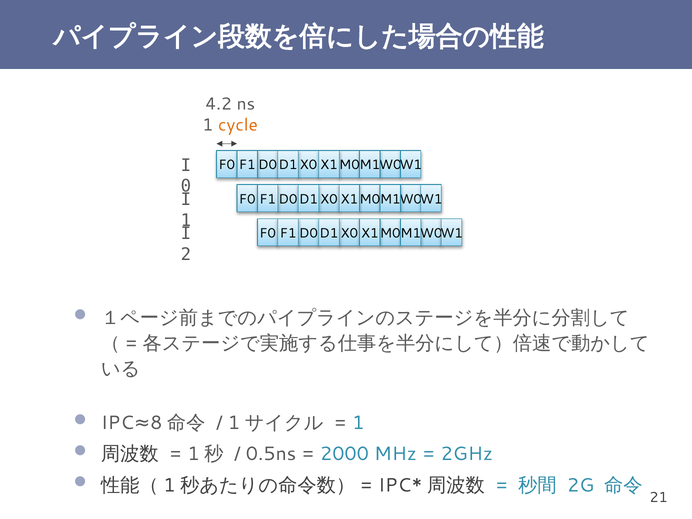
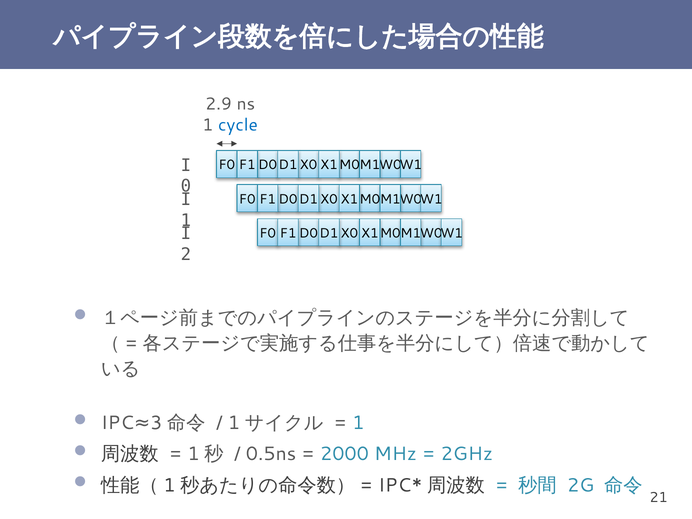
4.2: 4.2 -> 2.9
cycle colour: orange -> blue
8: 8 -> 3
